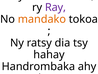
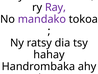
mandako colour: orange -> purple
